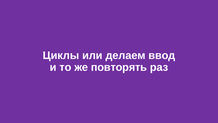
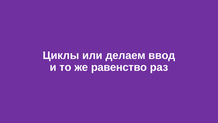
повторять: повторять -> равенство
